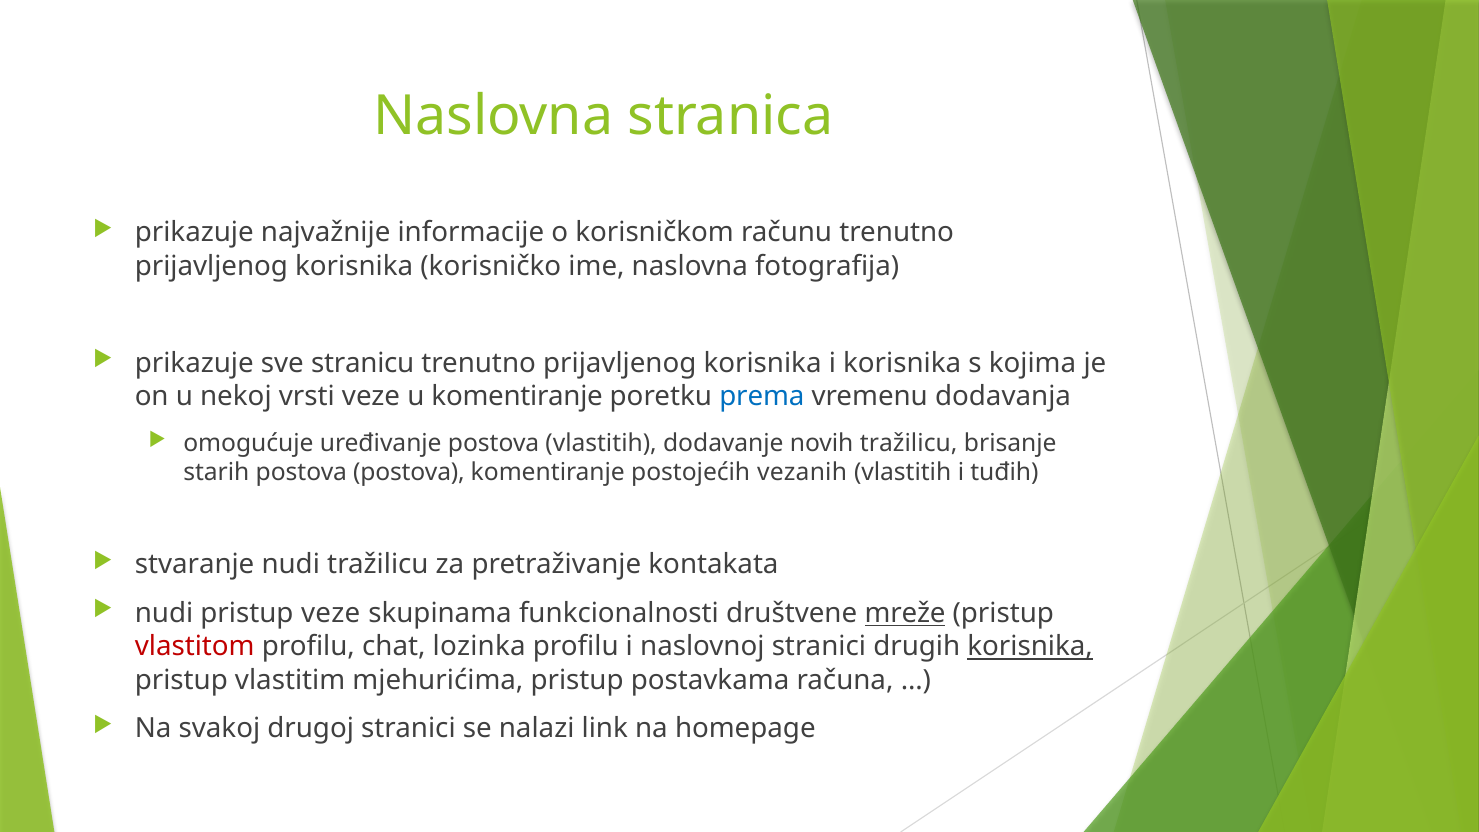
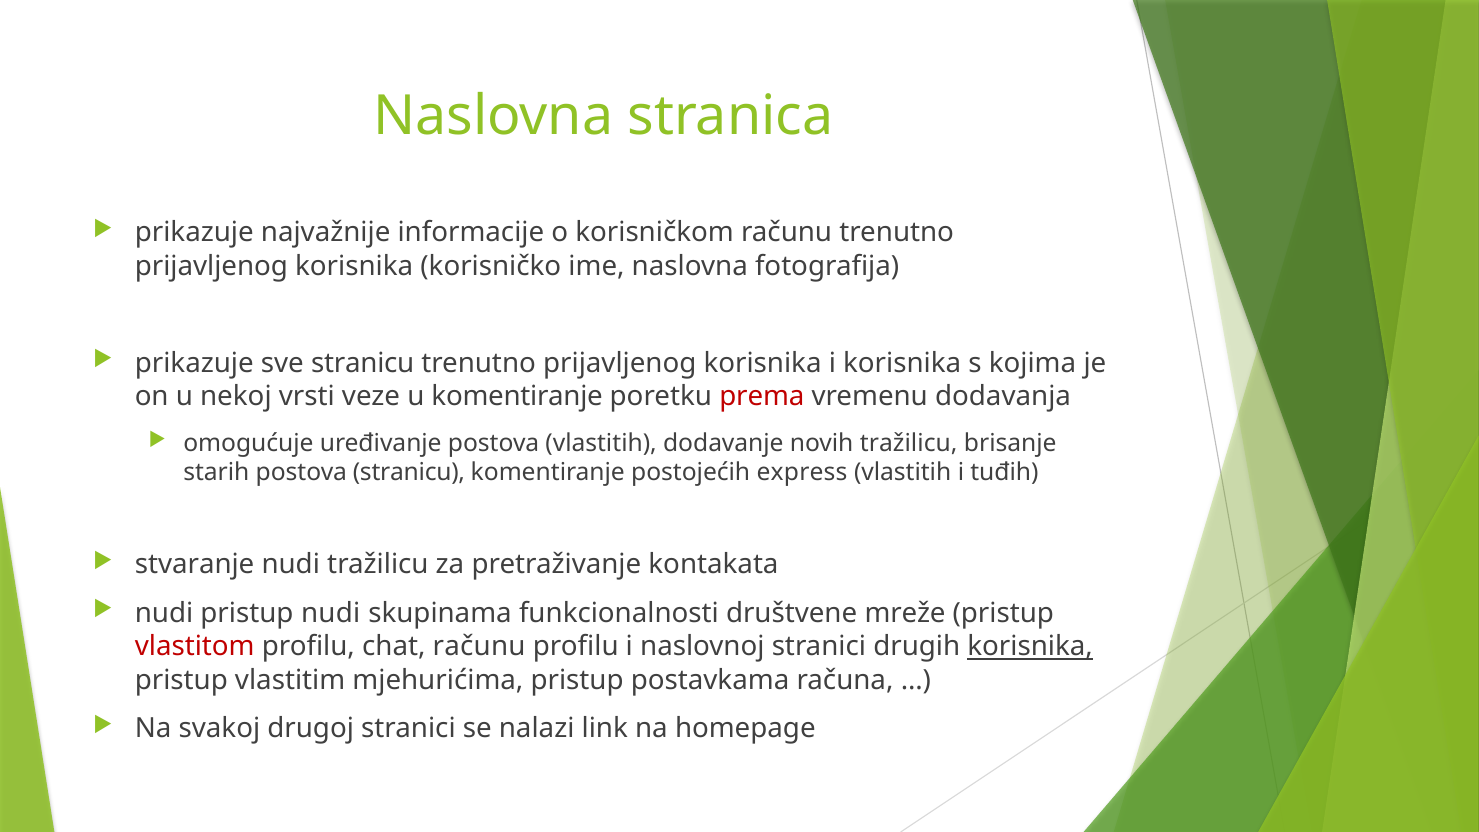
prema colour: blue -> red
postova postova: postova -> stranicu
vezanih: vezanih -> express
pristup veze: veze -> nudi
mreže underline: present -> none
chat lozinka: lozinka -> računu
